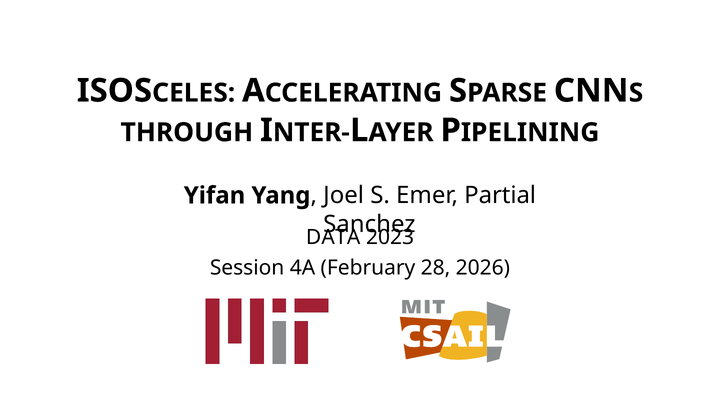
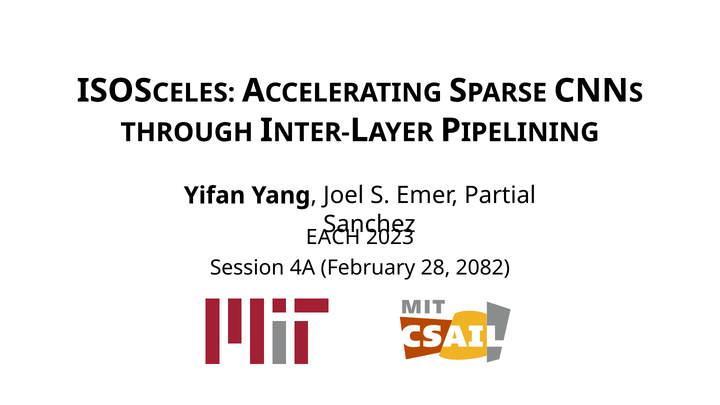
DATA: DATA -> EACH
2026: 2026 -> 2082
